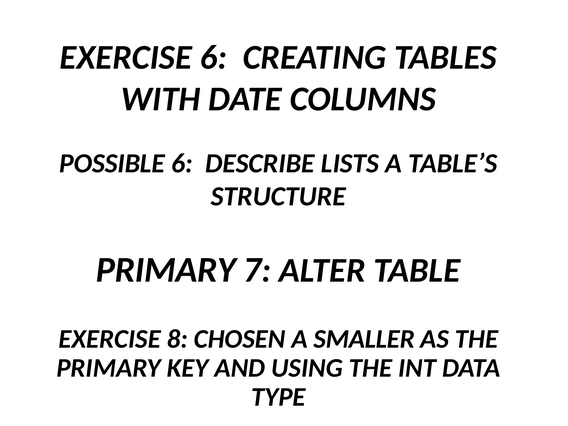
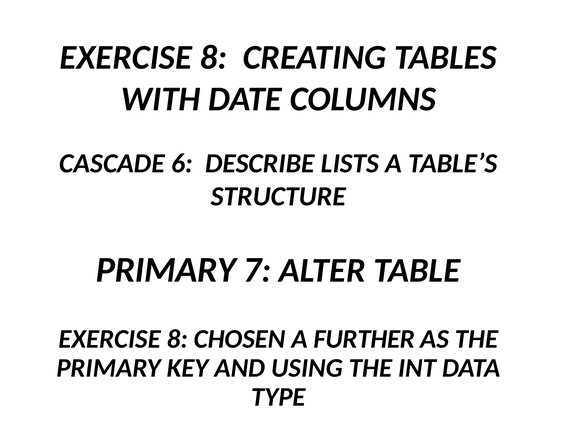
6 at (213, 57): 6 -> 8
POSSIBLE: POSSIBLE -> CASCADE
SMALLER: SMALLER -> FURTHER
